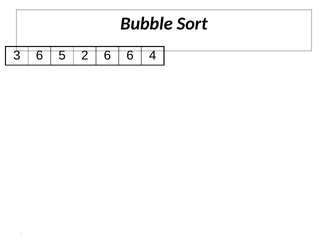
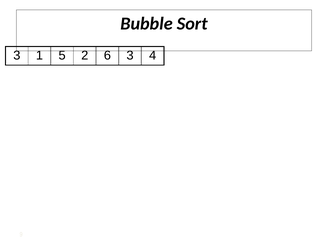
3 6: 6 -> 1
6 6: 6 -> 3
